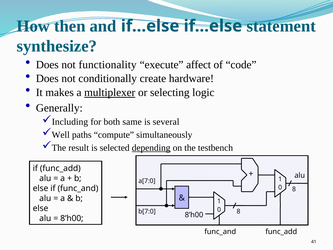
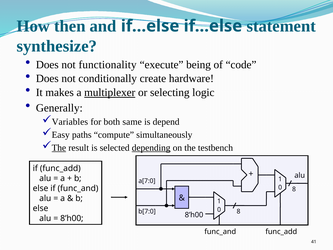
affect: affect -> being
Including: Including -> Variables
several: several -> depend
Well: Well -> Easy
The at (59, 148) underline: none -> present
